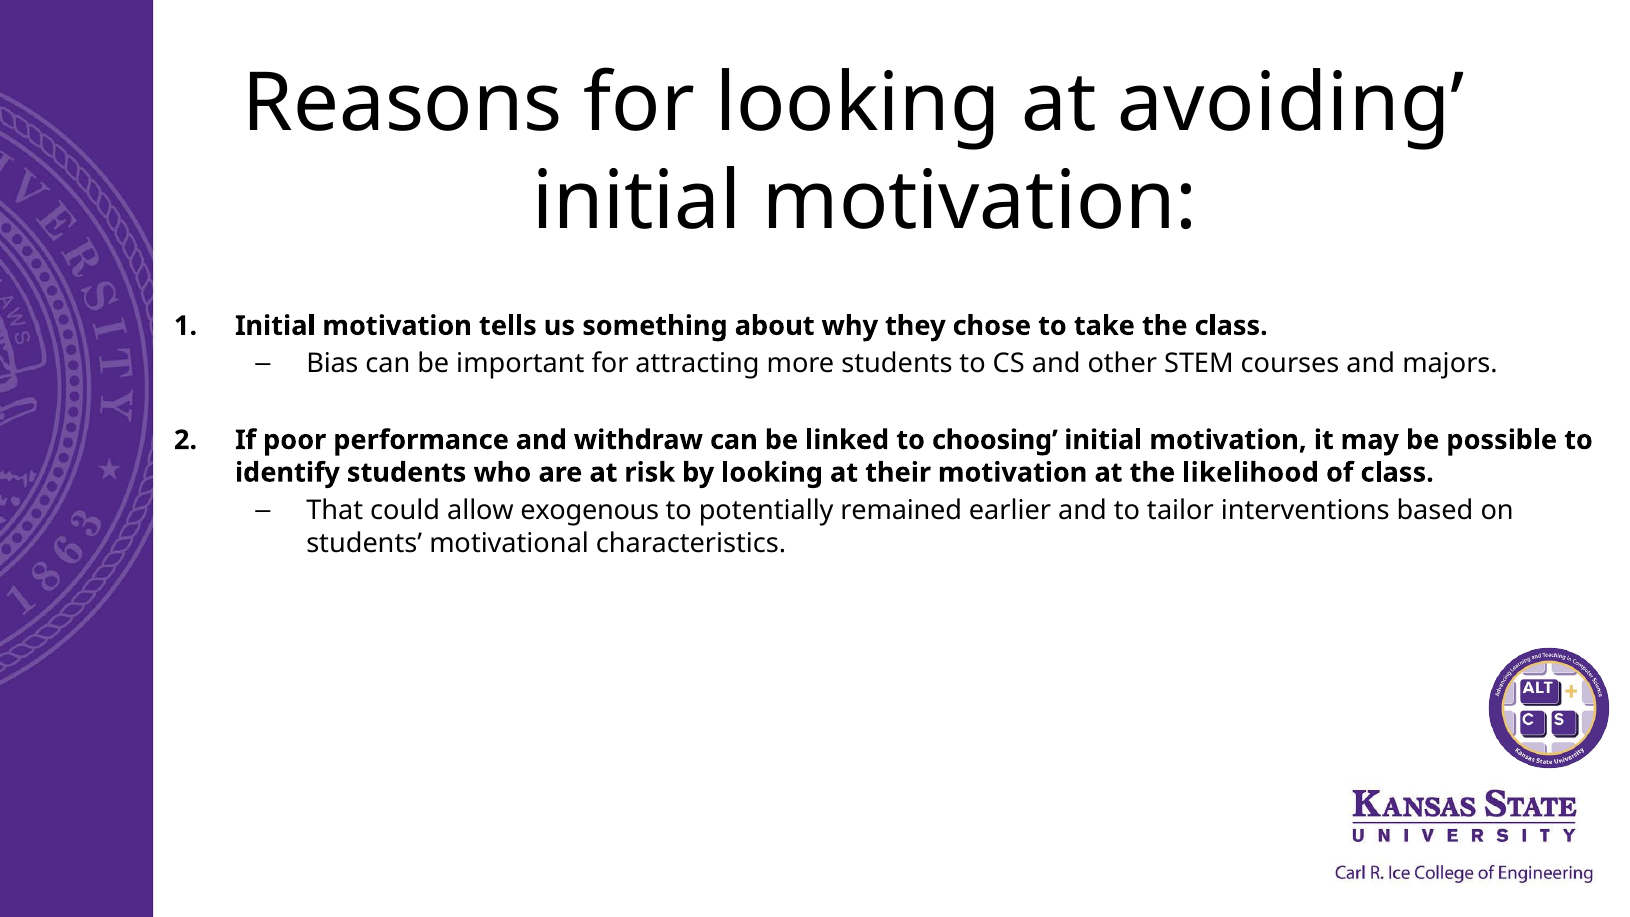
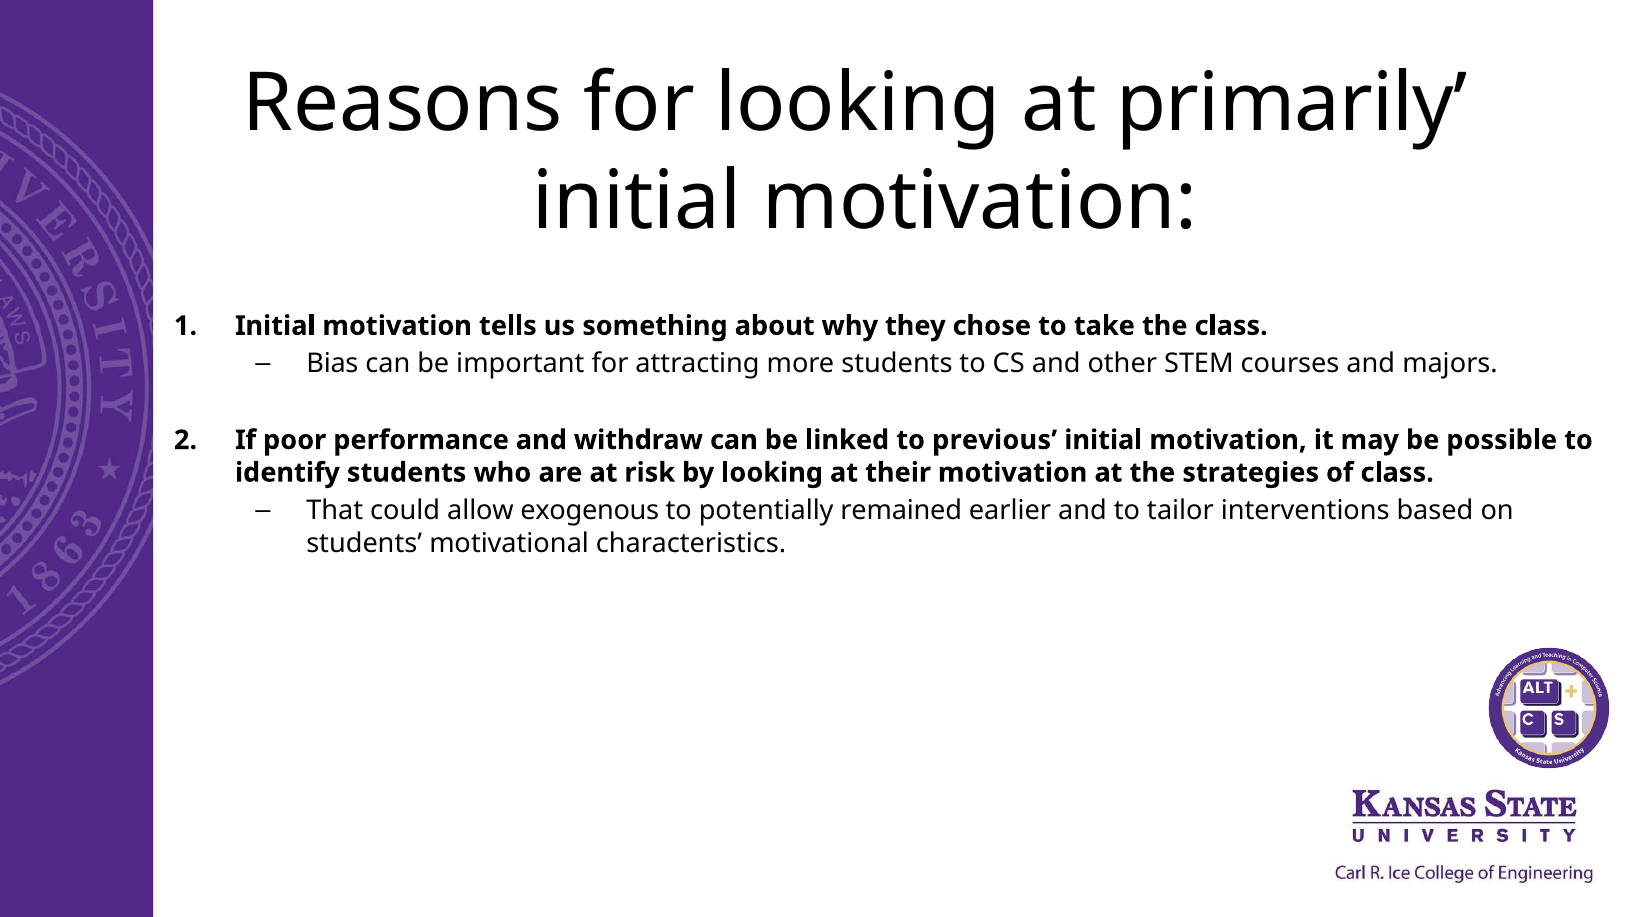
avoiding: avoiding -> primarily
choosing: choosing -> previous
likelihood: likelihood -> strategies
